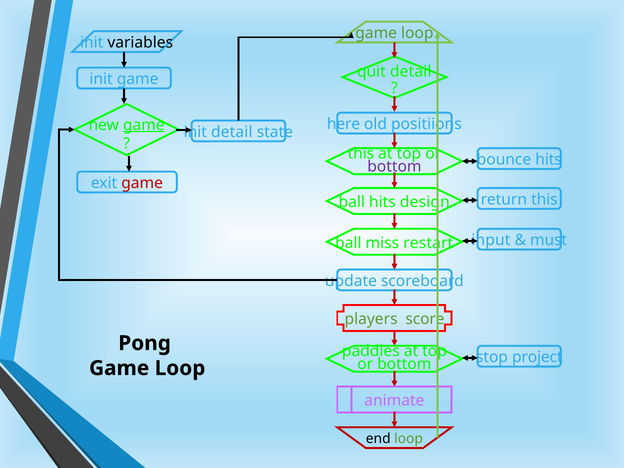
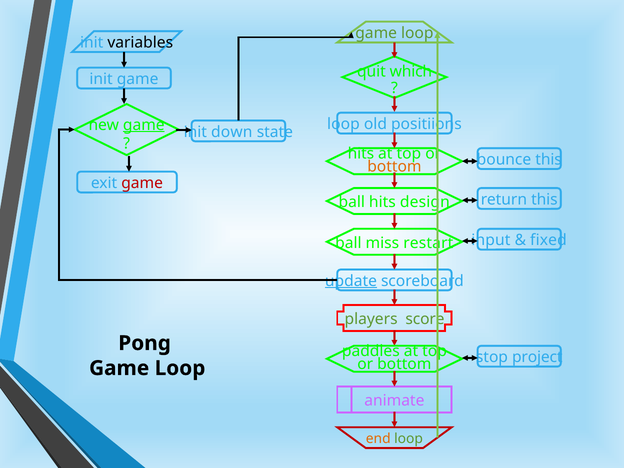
quit detail: detail -> which
here at (344, 124): here -> loop
init detail: detail -> down
this at (361, 153): this -> hits
bounce hits: hits -> this
bottom at (394, 167) colour: purple -> orange
must: must -> fixed
update underline: none -> present
end colour: black -> orange
